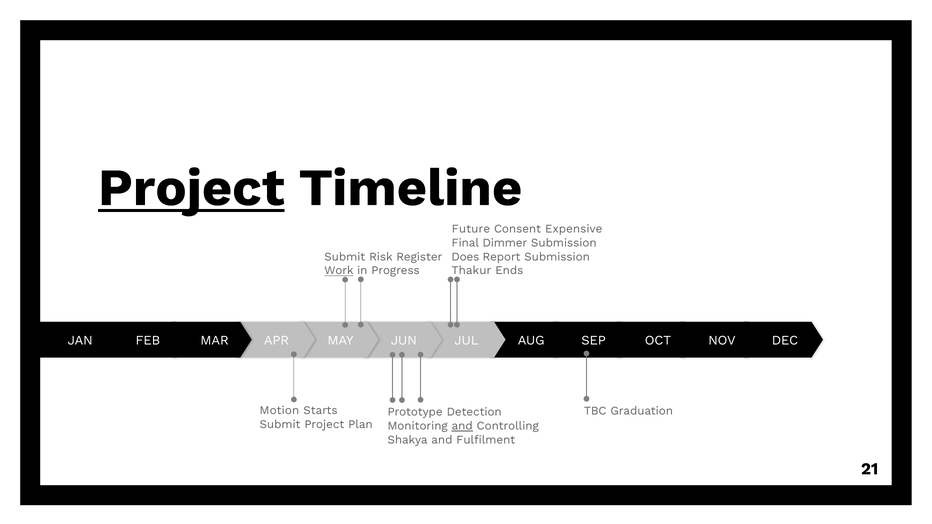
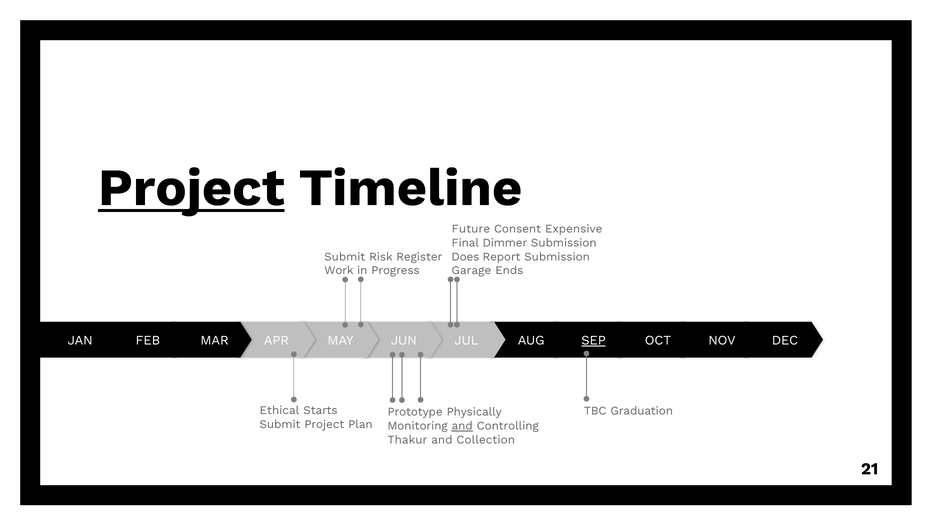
Work underline: present -> none
Thakur: Thakur -> Garage
SEP underline: none -> present
Motion: Motion -> Ethical
Detection: Detection -> Physically
Shakya: Shakya -> Thakur
Fulfilment: Fulfilment -> Collection
